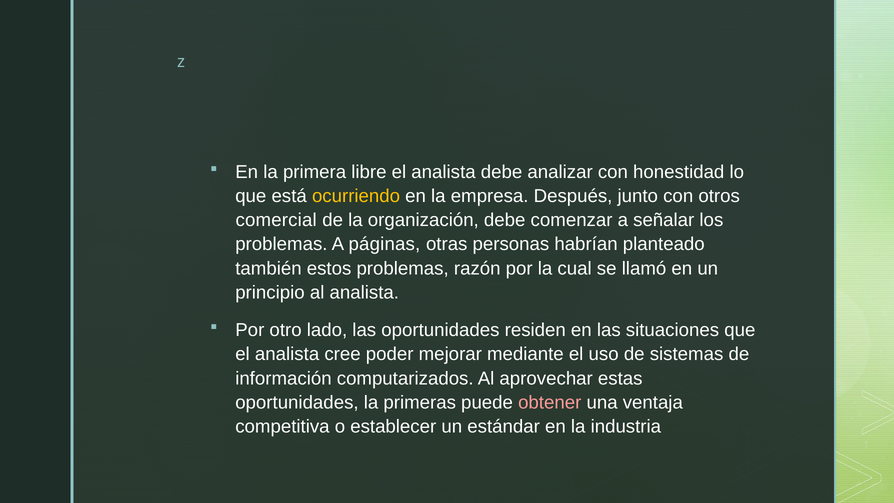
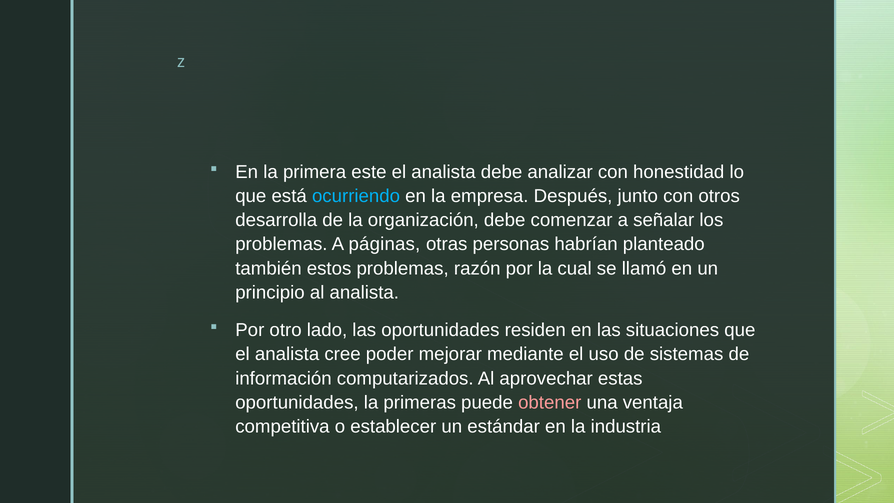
libre: libre -> este
ocurriendo colour: yellow -> light blue
comercial: comercial -> desarrolla
